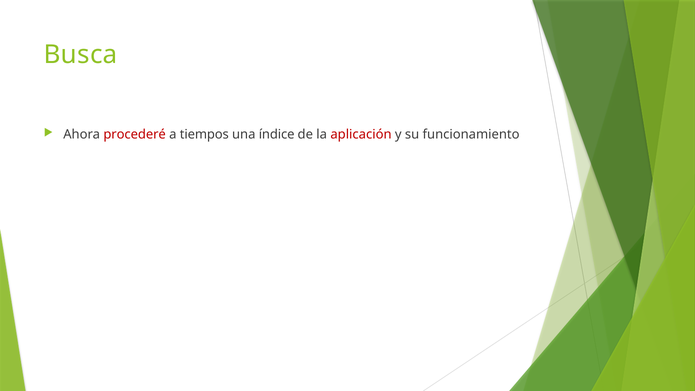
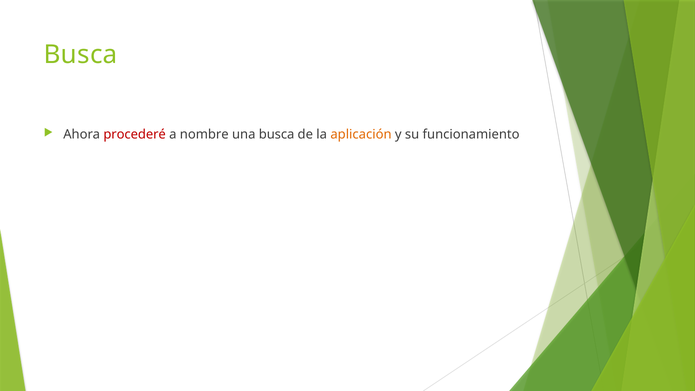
tiempos: tiempos -> nombre
una índice: índice -> busca
aplicación colour: red -> orange
